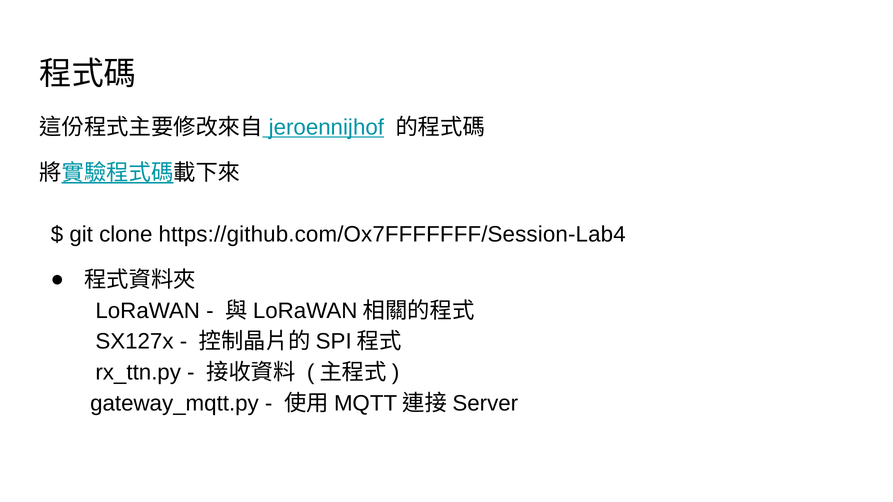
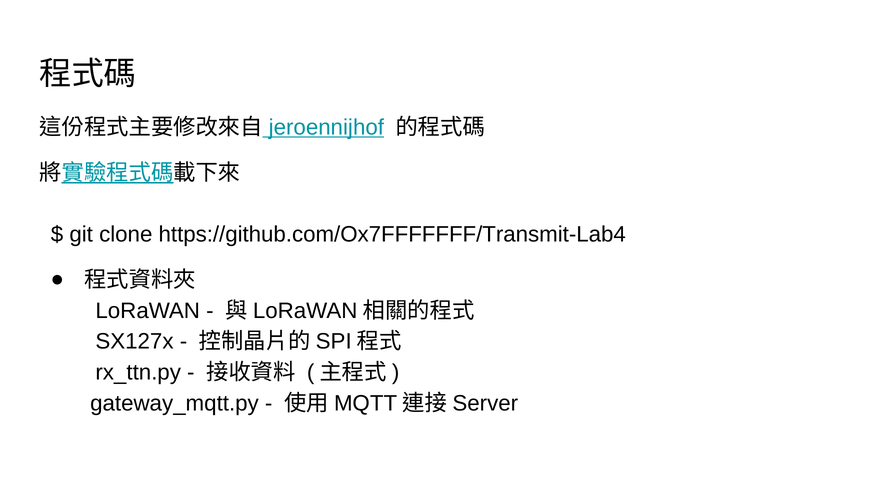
https://github.com/Ox7FFFFFFF/Session-Lab4: https://github.com/Ox7FFFFFFF/Session-Lab4 -> https://github.com/Ox7FFFFFFF/Transmit-Lab4
